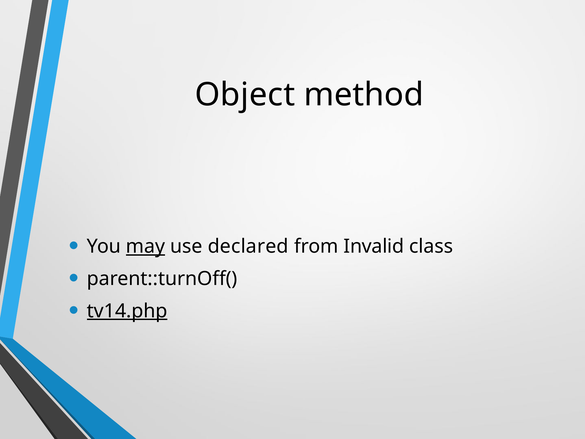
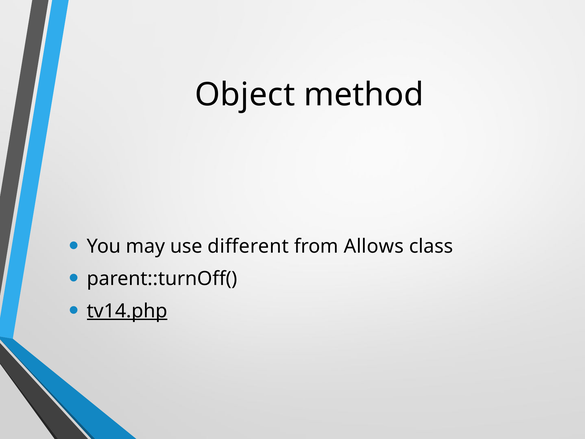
may underline: present -> none
declared: declared -> different
Invalid: Invalid -> Allows
